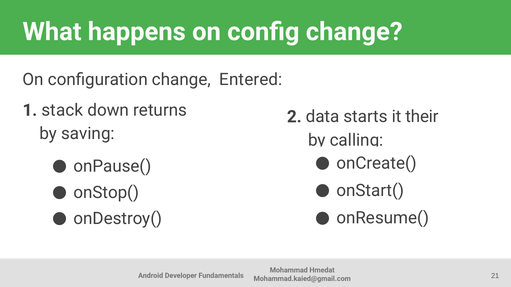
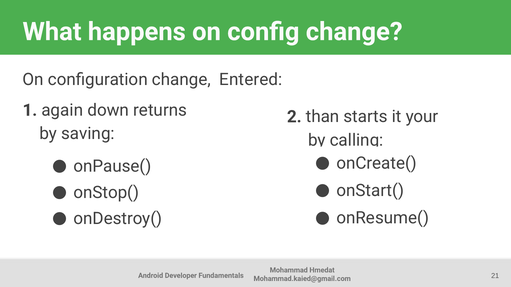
stack: stack -> again
data: data -> than
their: their -> your
